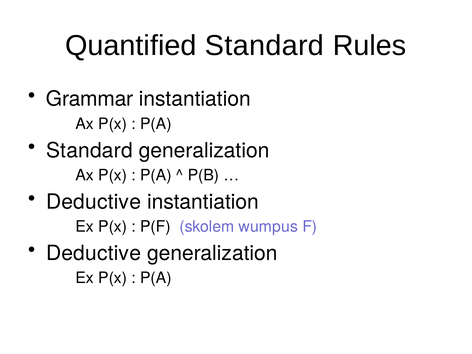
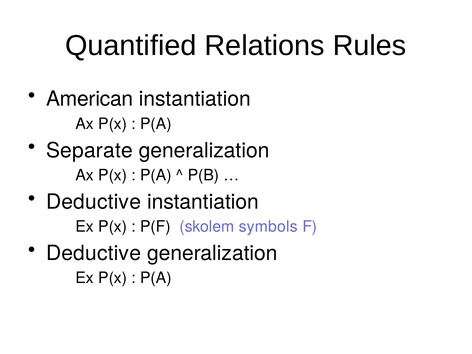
Quantified Standard: Standard -> Relations
Grammar: Grammar -> American
Standard at (89, 150): Standard -> Separate
wumpus: wumpus -> symbols
